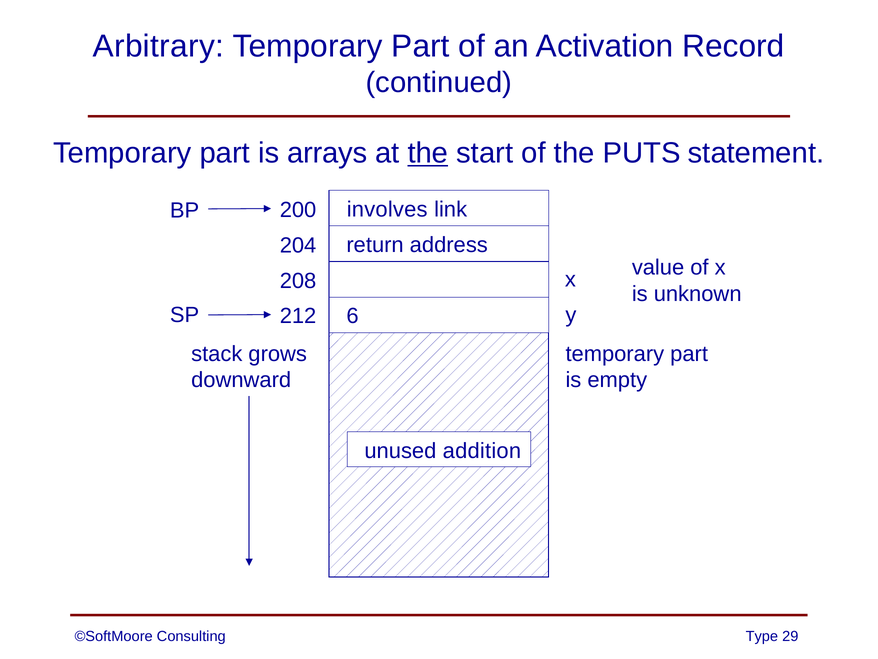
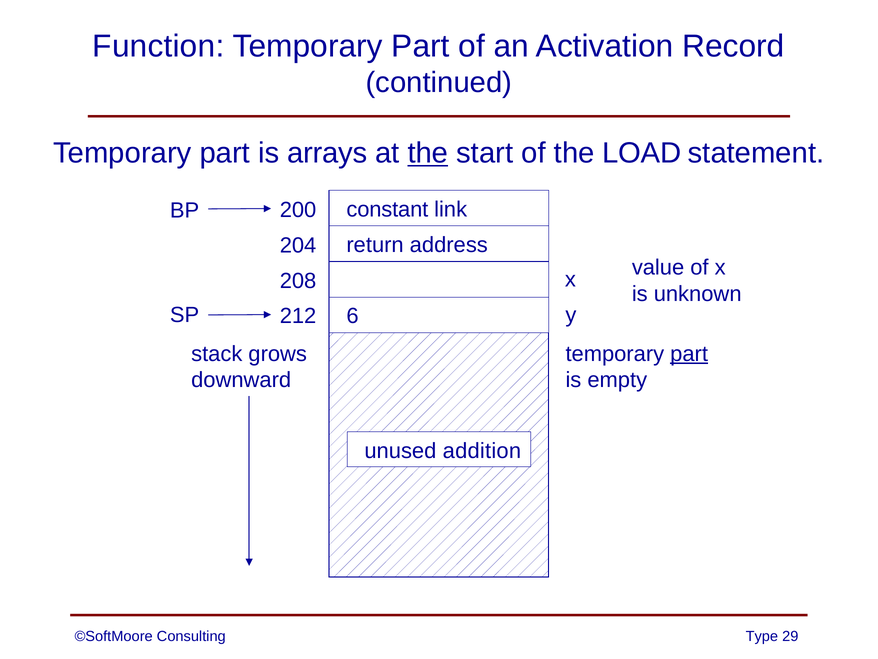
Arbitrary: Arbitrary -> Function
PUTS: PUTS -> LOAD
involves: involves -> constant
part at (689, 354) underline: none -> present
